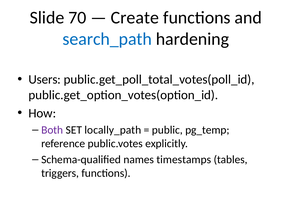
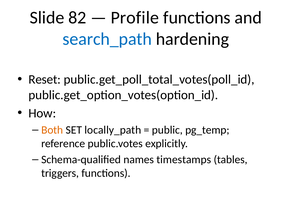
70: 70 -> 82
Create: Create -> Profile
Users: Users -> Reset
Both colour: purple -> orange
